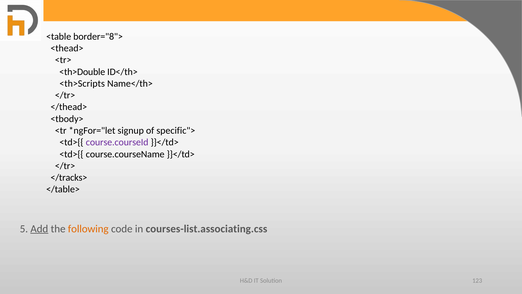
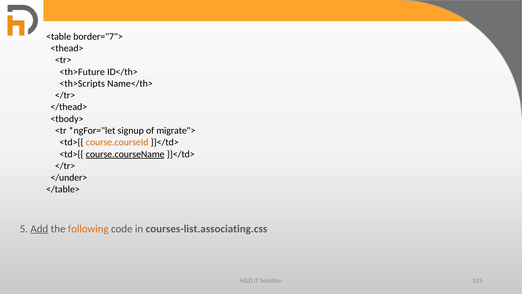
border="8">: border="8"> -> border="7">
<th>Double: <th>Double -> <th>Future
specific">: specific"> -> migrate">
course.courseId colour: purple -> orange
course.courseName underline: none -> present
</tracks>: </tracks> -> </under>
